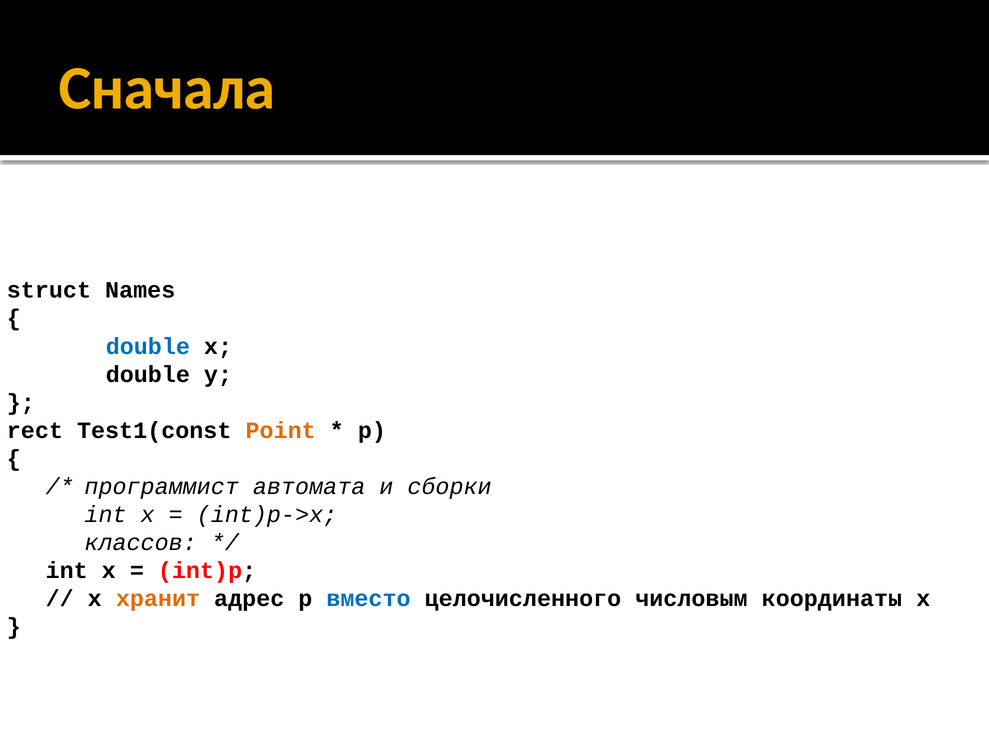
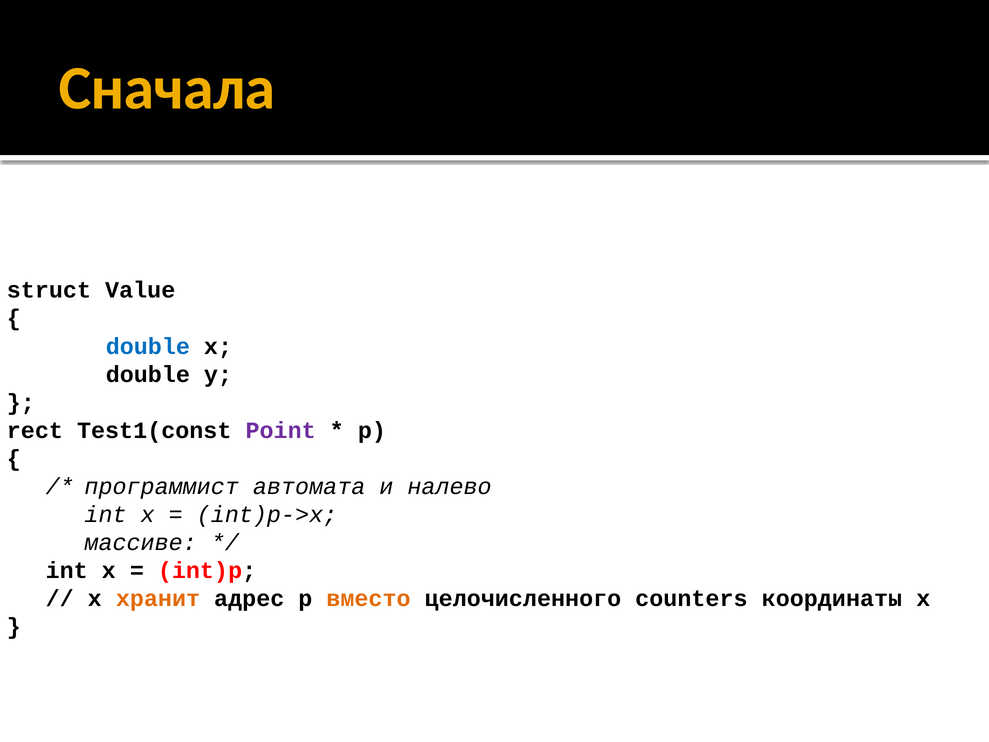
Names: Names -> Value
Point colour: orange -> purple
сборки: сборки -> налево
классов: классов -> массиве
вместо colour: blue -> orange
числовым: числовым -> counters
